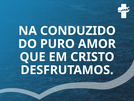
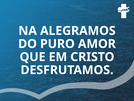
CONDUZIDO: CONDUZIDO -> ALEGRAMOS
